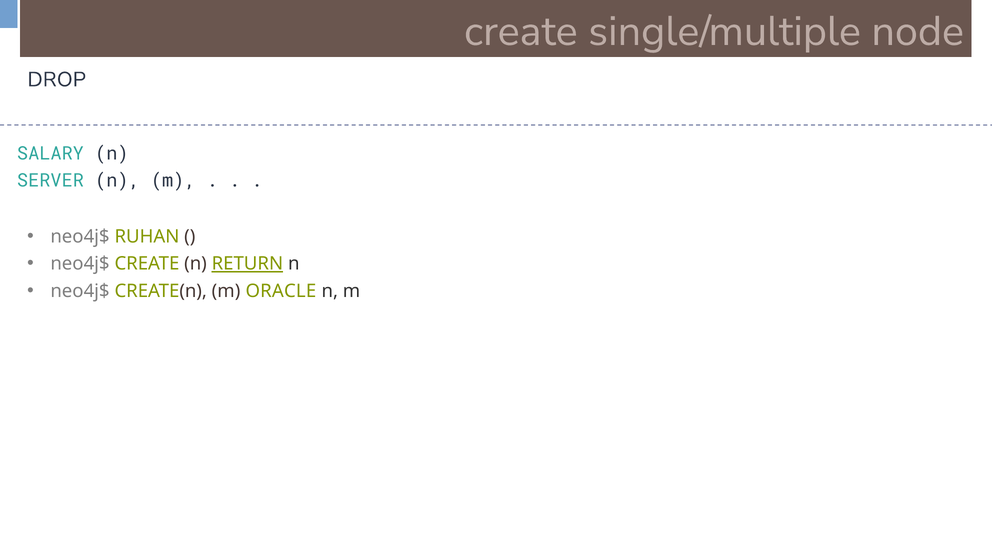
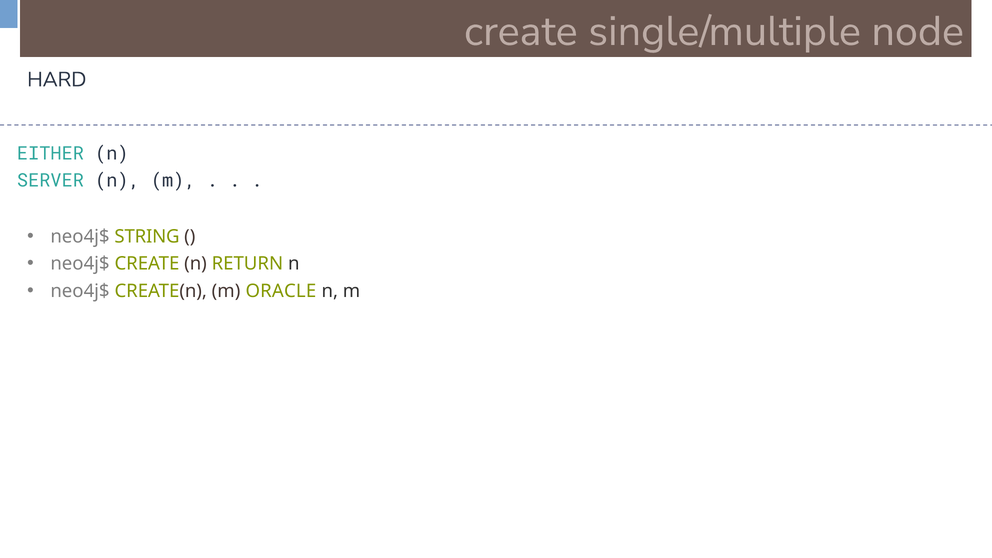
DROP: DROP -> HARD
SALARY: SALARY -> EITHER
RUHAN: RUHAN -> STRING
RETURN underline: present -> none
